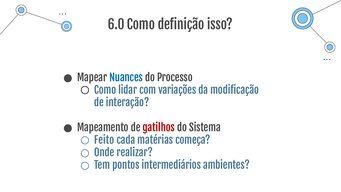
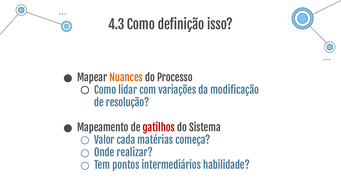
6.0: 6.0 -> 4.3
Nuances colour: blue -> orange
interação: interação -> resolução
Feito: Feito -> Valor
ambientes: ambientes -> habilidade
